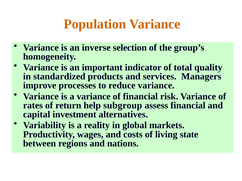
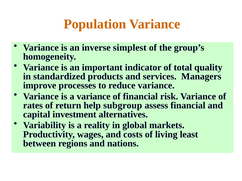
selection: selection -> simplest
state: state -> least
